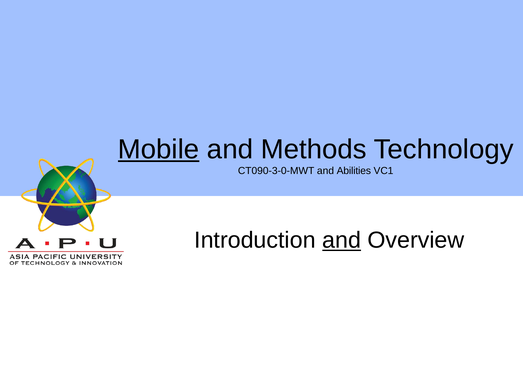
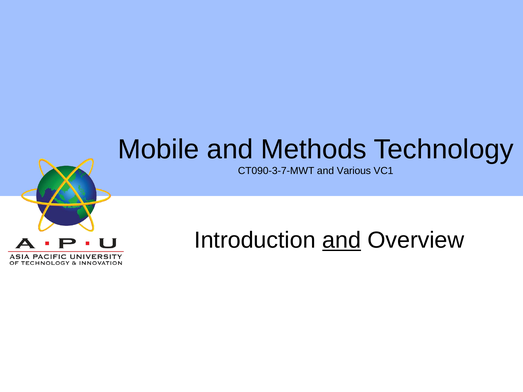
Mobile underline: present -> none
CT090-3-0-MWT: CT090-3-0-MWT -> CT090-3-7-MWT
Abilities: Abilities -> Various
